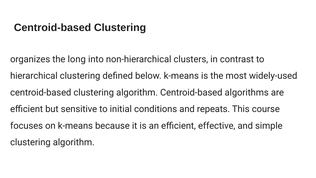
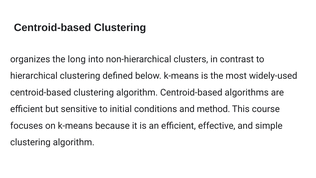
repeats: repeats -> method
